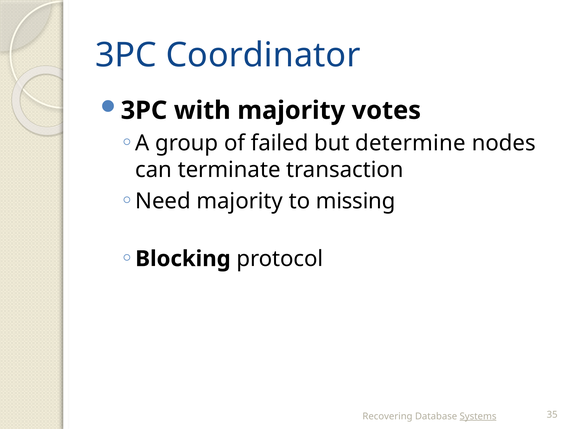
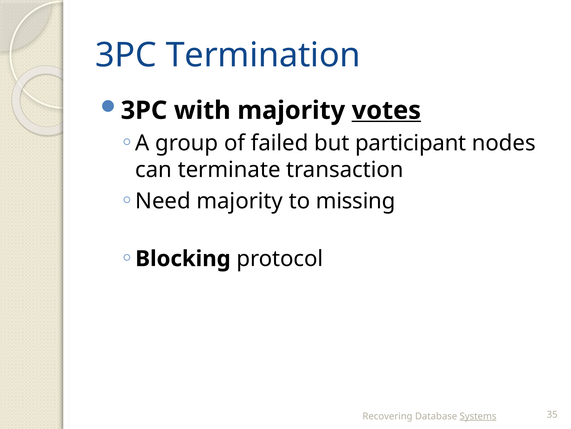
Coordinator: Coordinator -> Termination
votes underline: none -> present
determine: determine -> participant
